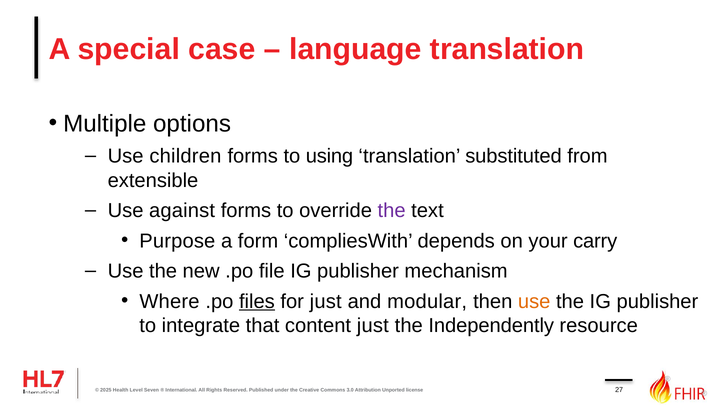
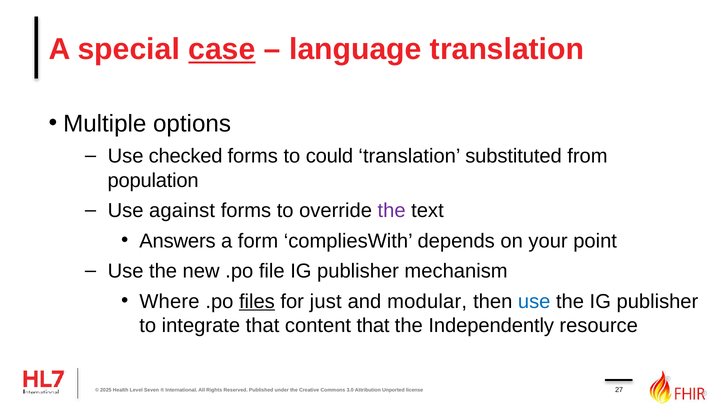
case underline: none -> present
children: children -> checked
using: using -> could
extensible: extensible -> population
Purpose: Purpose -> Answers
carry: carry -> point
use at (534, 301) colour: orange -> blue
content just: just -> that
